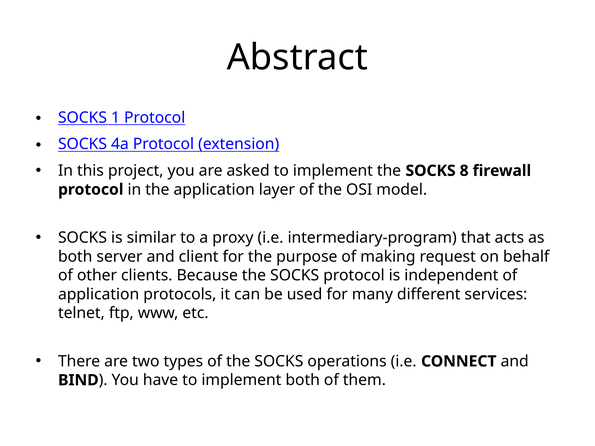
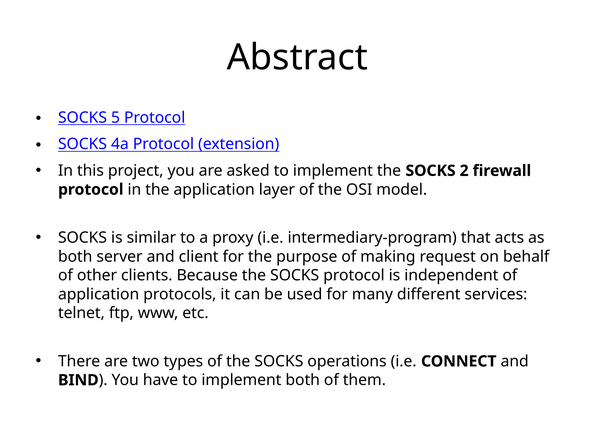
1: 1 -> 5
8: 8 -> 2
